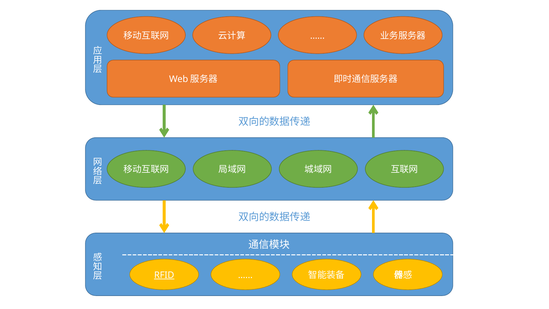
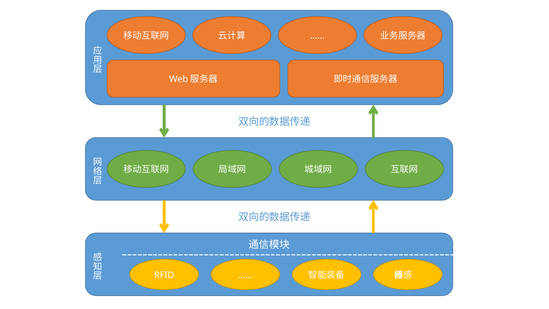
RFID underline: present -> none
